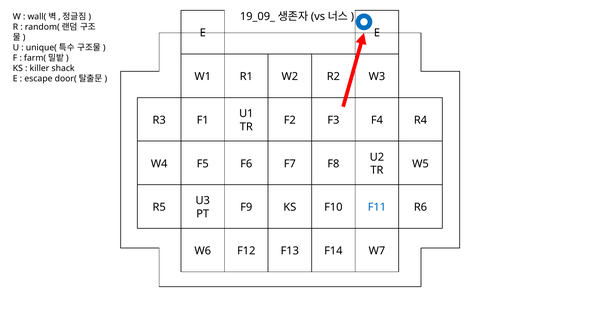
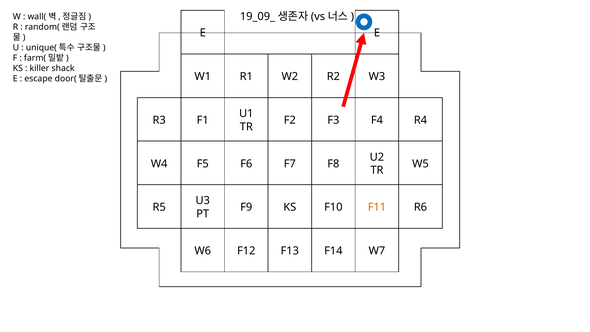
F11 colour: blue -> orange
